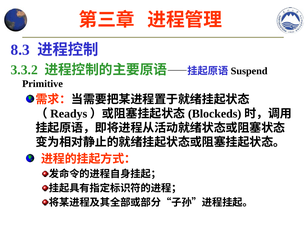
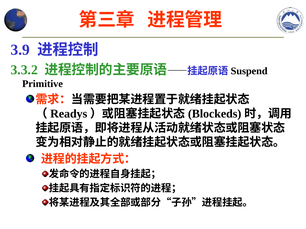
8.3: 8.3 -> 3.9
